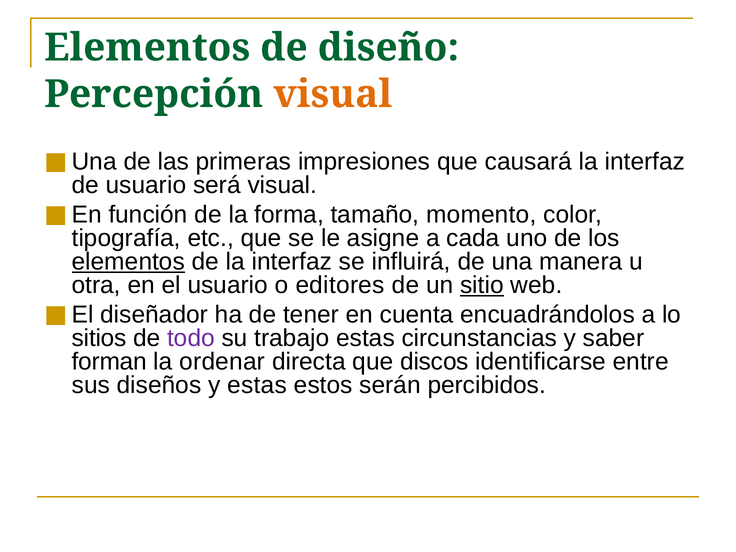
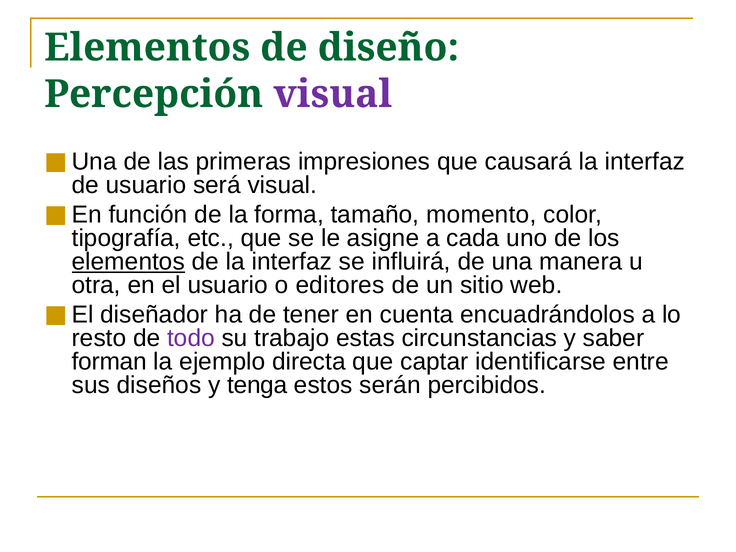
visual at (333, 94) colour: orange -> purple
sitio underline: present -> none
sitios: sitios -> resto
ordenar: ordenar -> ejemplo
discos: discos -> captar
y estas: estas -> tenga
